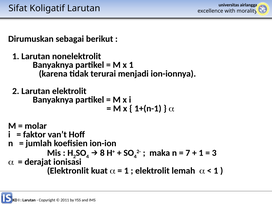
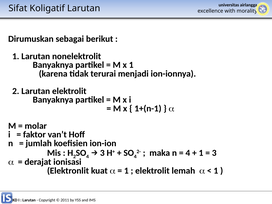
8 at (102, 153): 8 -> 3
7 at (188, 153): 7 -> 4
